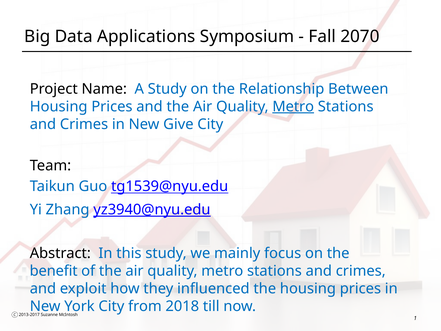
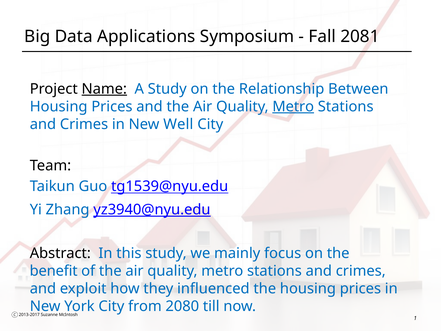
2070: 2070 -> 2081
Name underline: none -> present
Give: Give -> Well
2018: 2018 -> 2080
